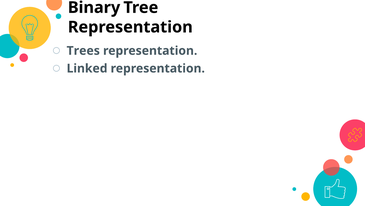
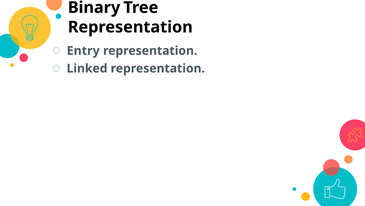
Trees: Trees -> Entry
